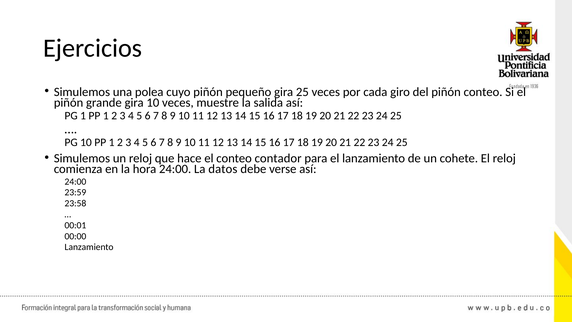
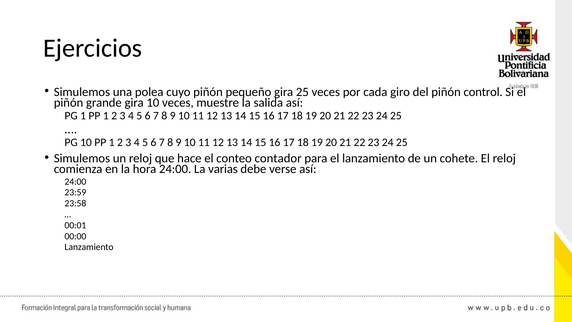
piñón conteo: conteo -> control
datos: datos -> varias
